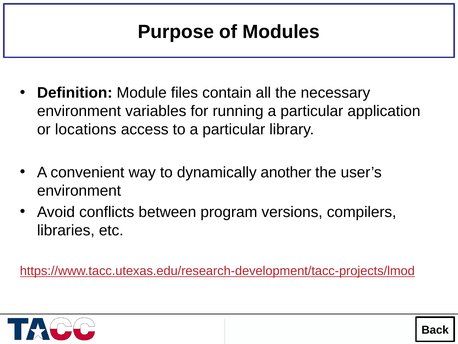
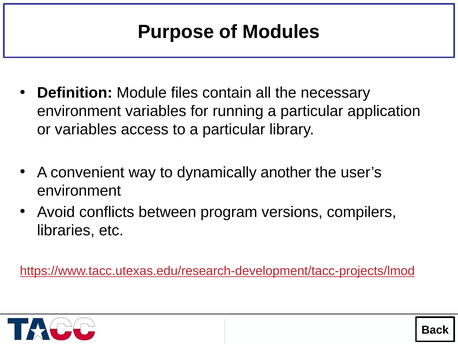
or locations: locations -> variables
